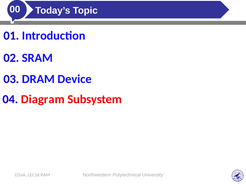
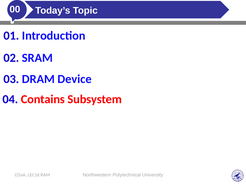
Diagram: Diagram -> Contains
